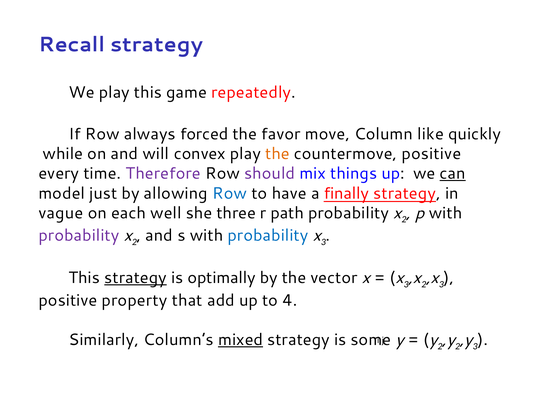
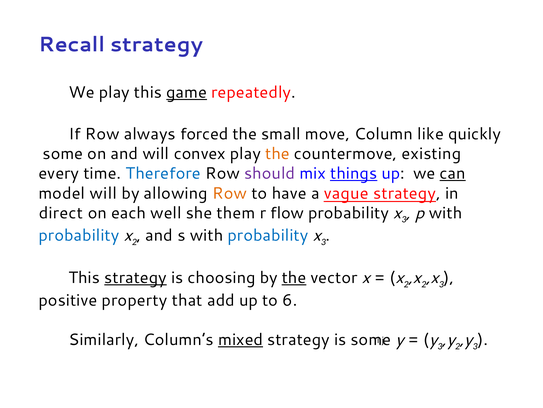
game underline: none -> present
favor: favor -> small
while at (63, 154): while -> some
countermove positive: positive -> existing
Therefore colour: purple -> blue
things underline: none -> present
model just: just -> will
Row at (230, 193) colour: blue -> orange
finally: finally -> vague
vague: vague -> direct
three: three -> them
path: path -> flow
2 at (404, 219): 2 -> 3
probability at (79, 235) colour: purple -> blue
optimally: optimally -> choosing
the at (294, 278) underline: none -> present
3 at (406, 284): 3 -> 2
4: 4 -> 6
y 2: 2 -> 3
